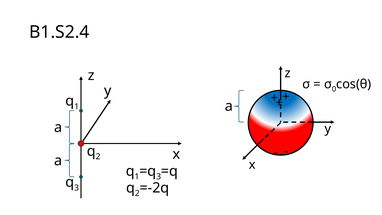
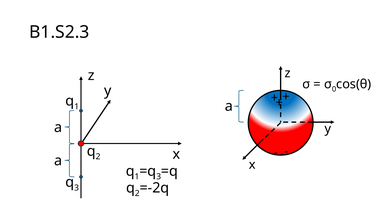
B1.S2.4: B1.S2.4 -> B1.S2.3
